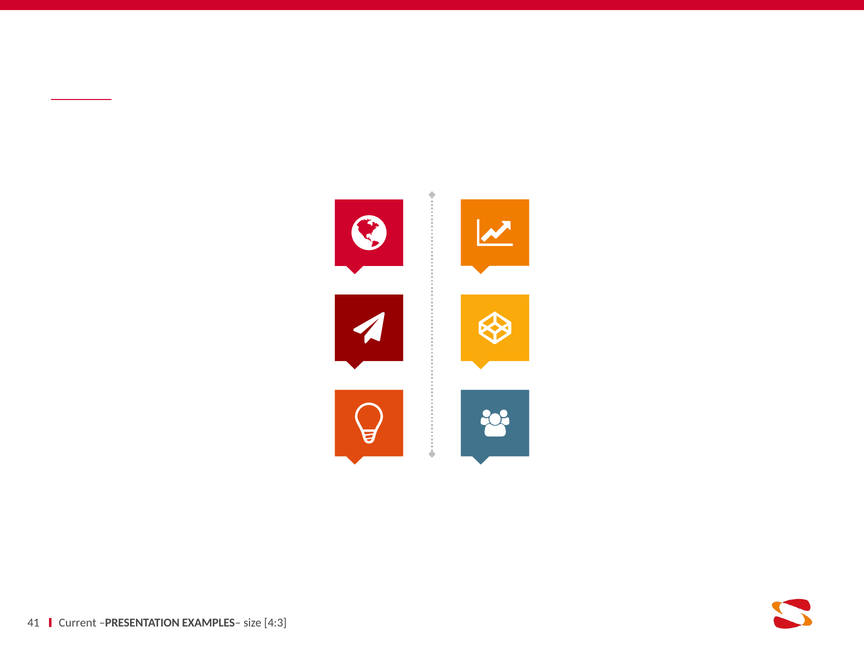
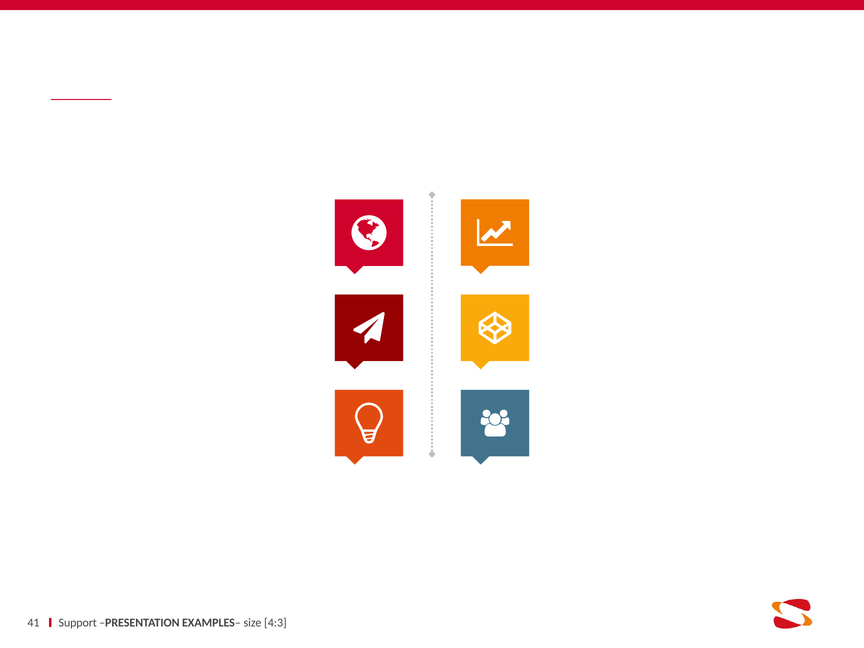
Current: Current -> Support
